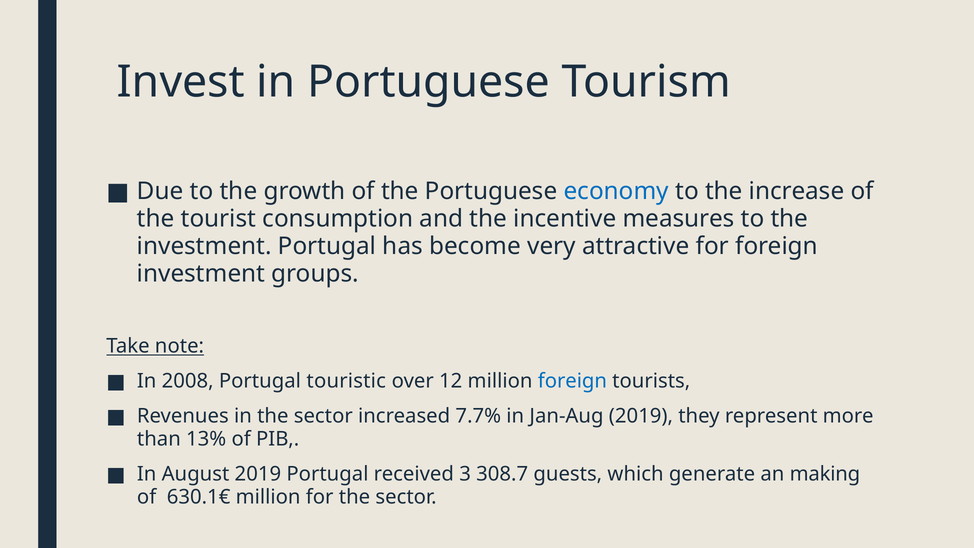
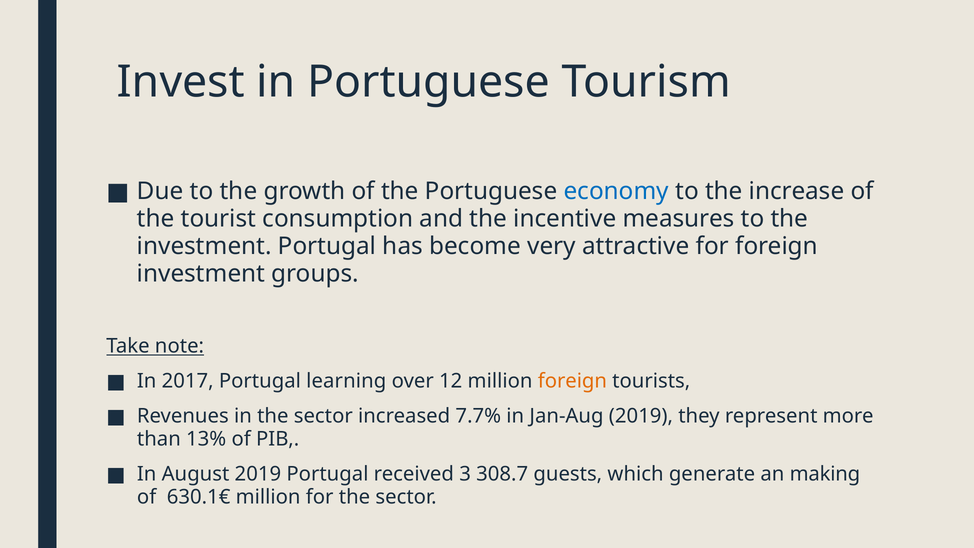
2008: 2008 -> 2017
touristic: touristic -> learning
foreign at (572, 381) colour: blue -> orange
